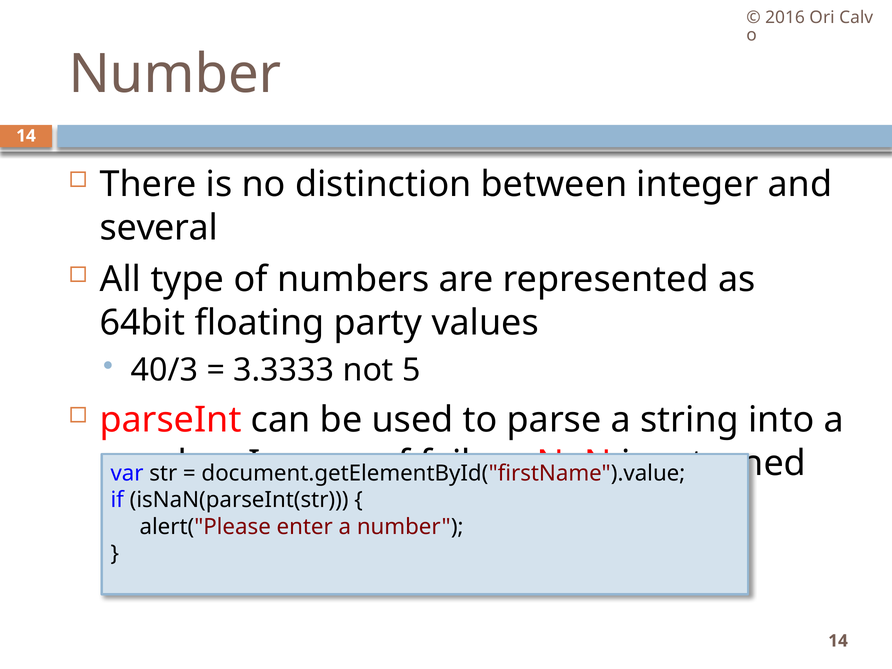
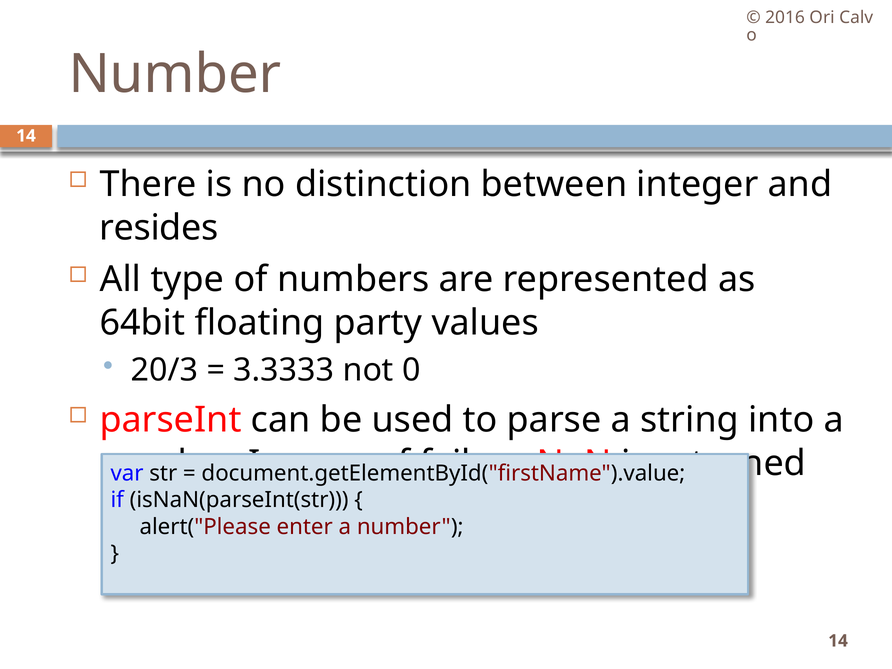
several: several -> resides
40/3: 40/3 -> 20/3
5: 5 -> 0
